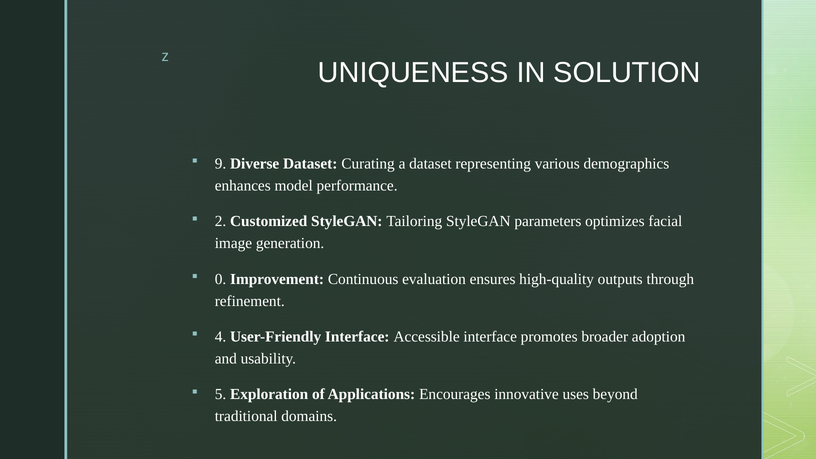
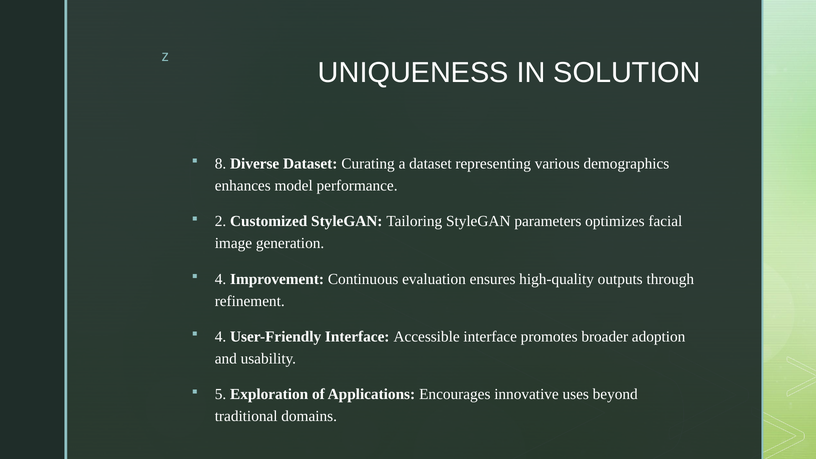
9: 9 -> 8
0 at (221, 279): 0 -> 4
